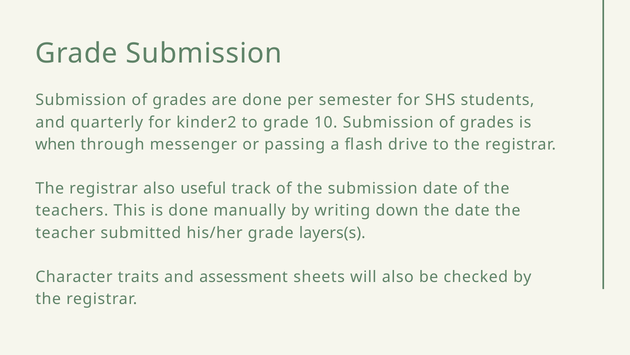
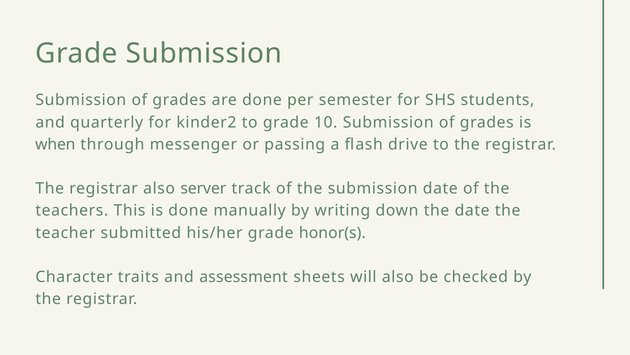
useful: useful -> server
layers(s: layers(s -> honor(s
